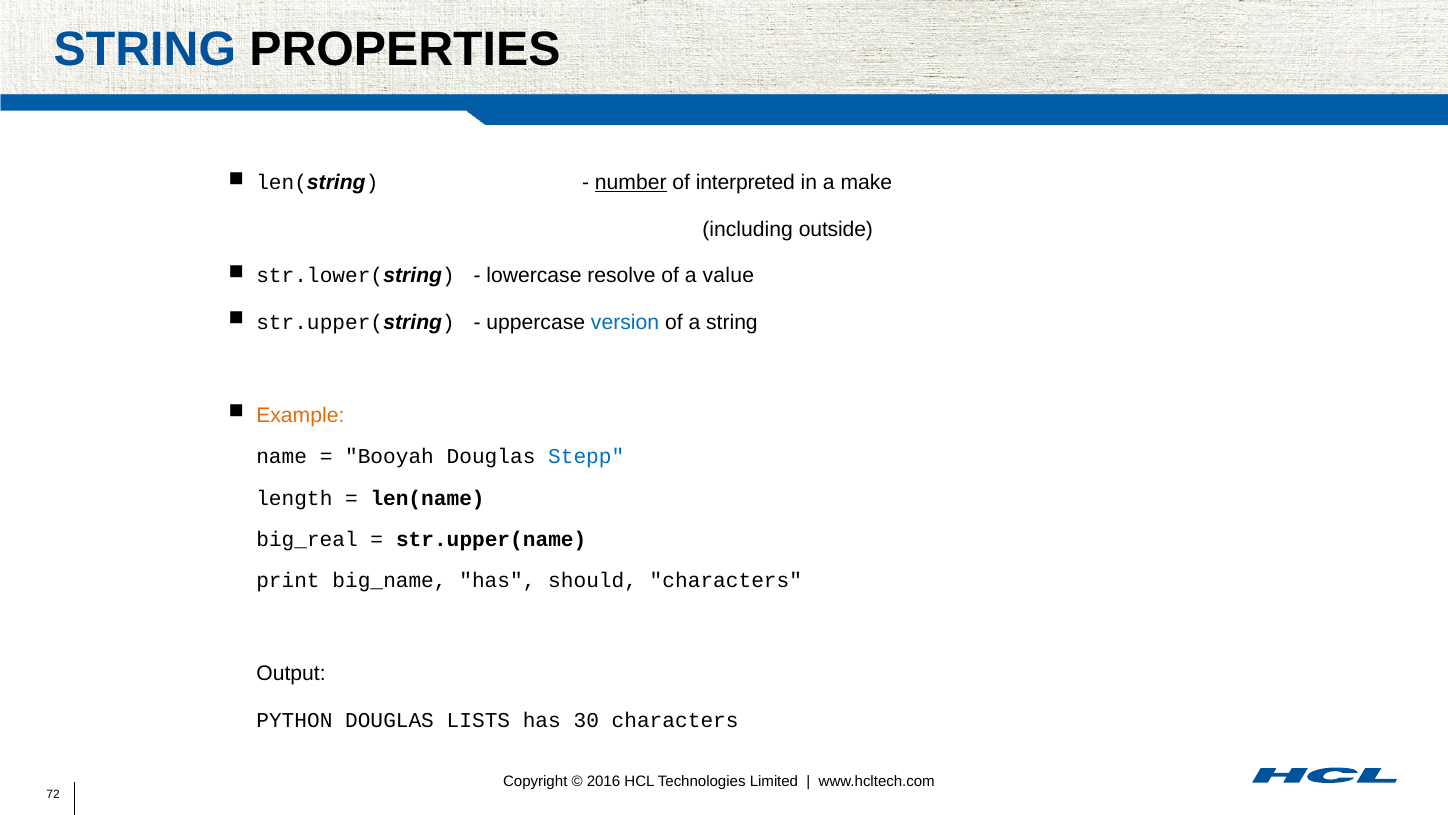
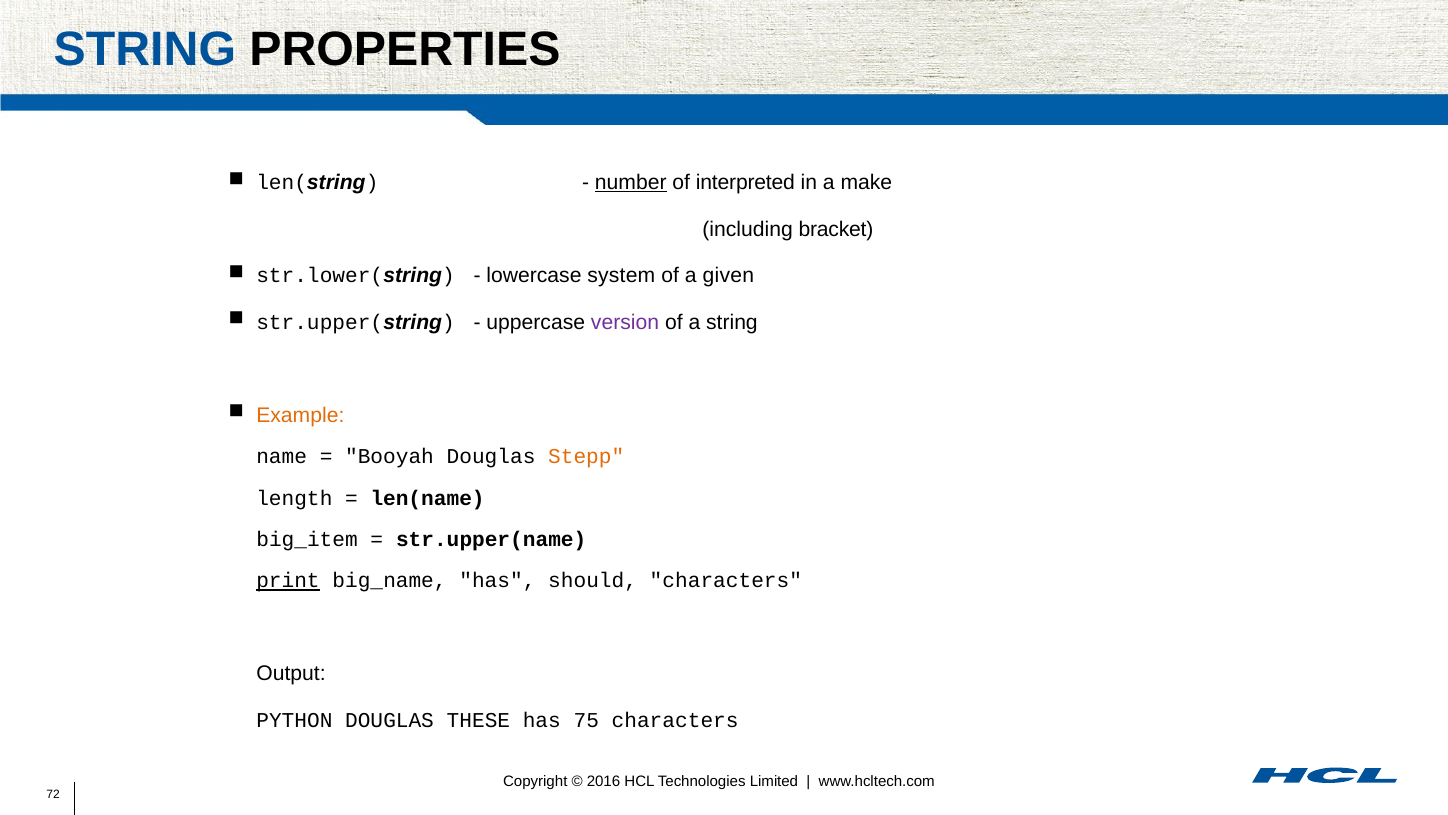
outside: outside -> bracket
resolve: resolve -> system
value: value -> given
version colour: blue -> purple
Stepp colour: blue -> orange
big_real: big_real -> big_item
print underline: none -> present
LISTS: LISTS -> THESE
30: 30 -> 75
